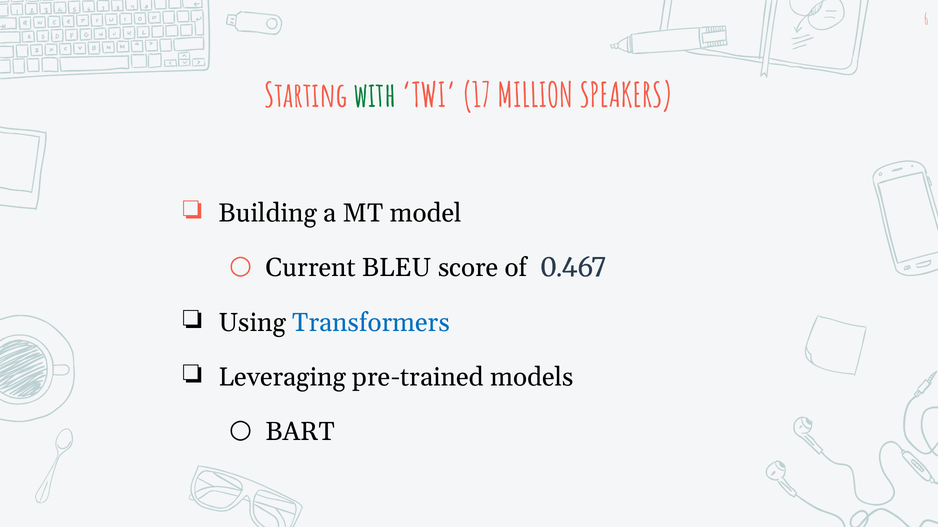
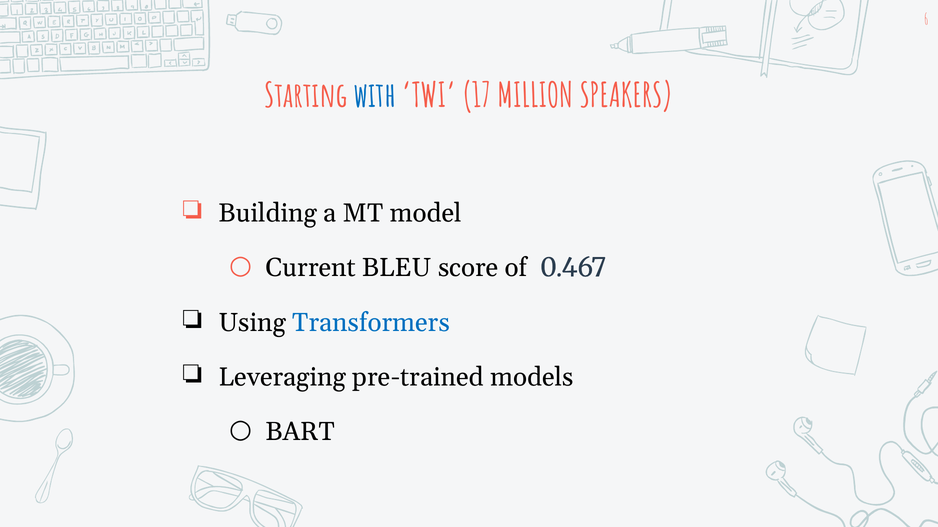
with colour: green -> blue
